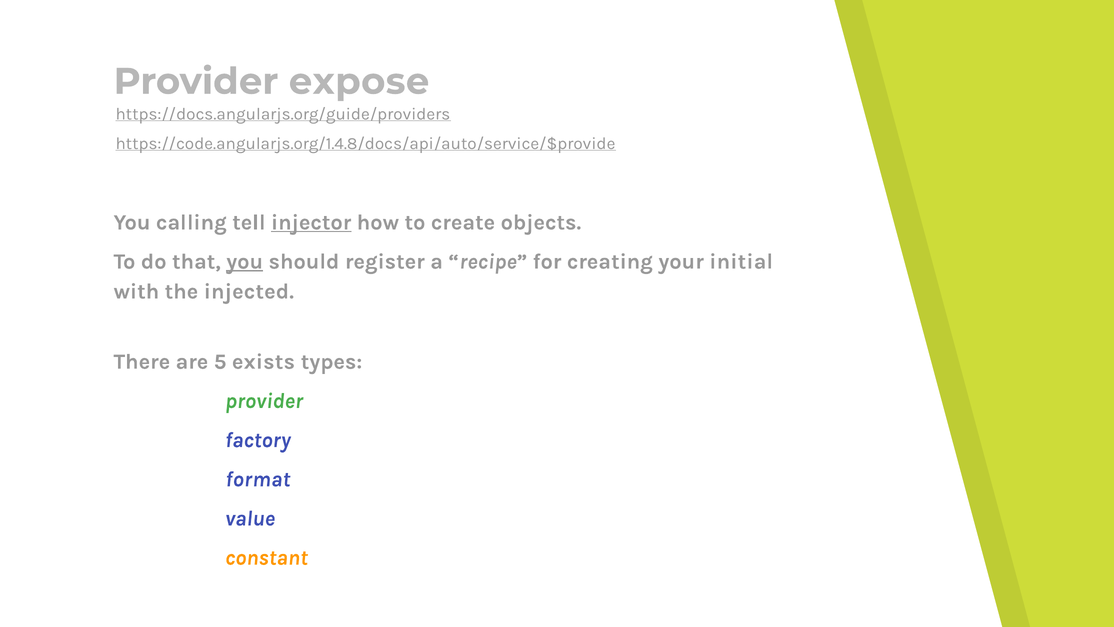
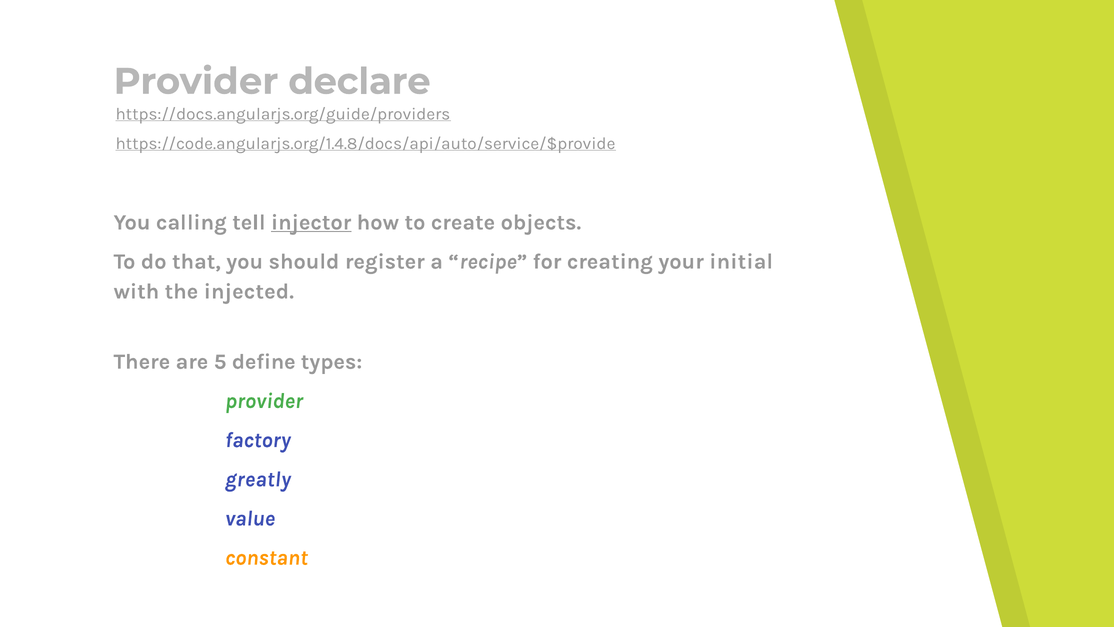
expose: expose -> declare
you at (245, 261) underline: present -> none
exists: exists -> define
format: format -> greatly
